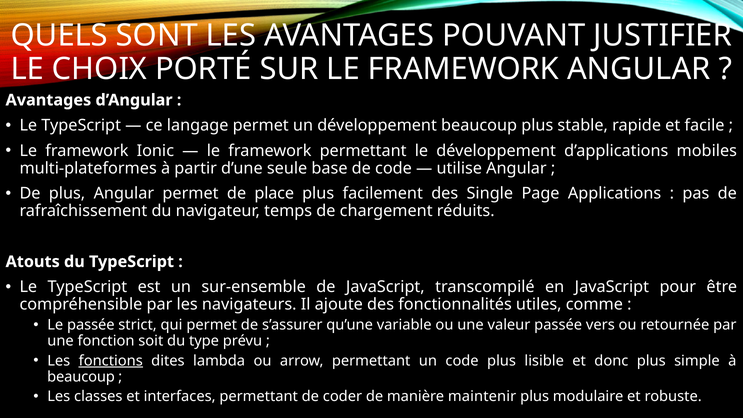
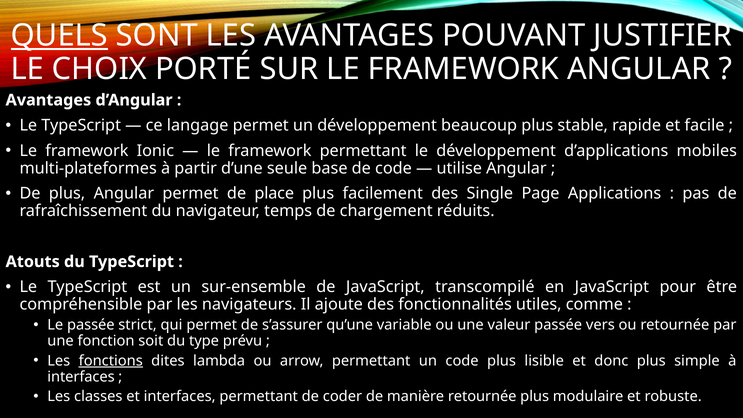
QUELS underline: none -> present
beaucoup at (81, 377): beaucoup -> interfaces
manière maintenir: maintenir -> retournée
